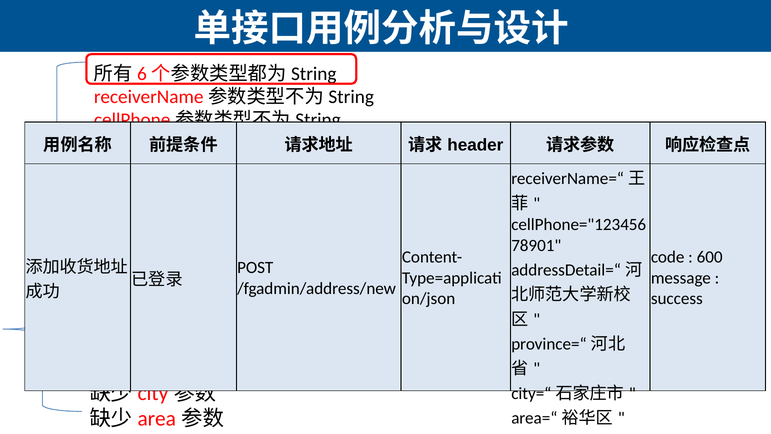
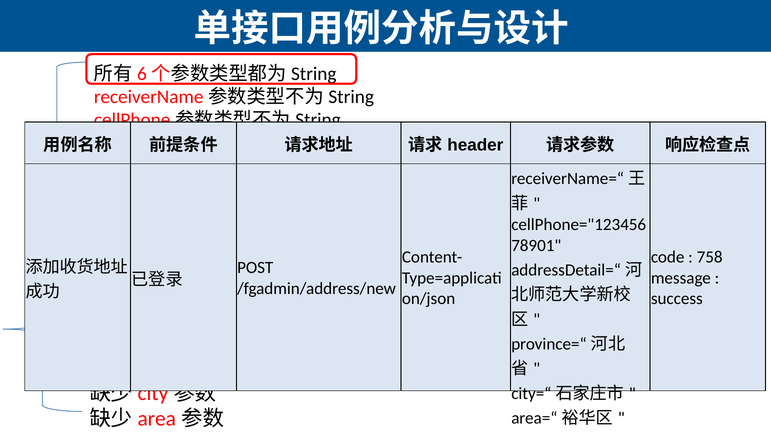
600: 600 -> 758
